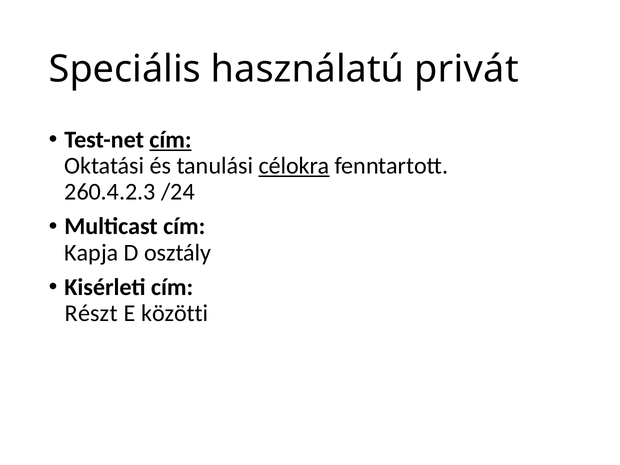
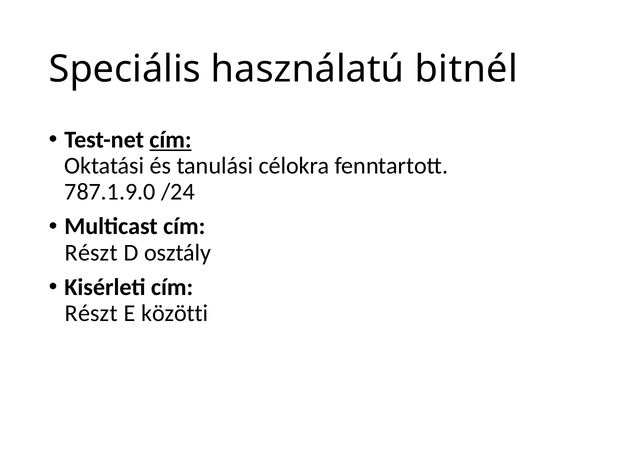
privát: privát -> bitnél
célokra underline: present -> none
260.4.2.3: 260.4.2.3 -> 787.1.9.0
Kapja at (91, 253): Kapja -> Részt
